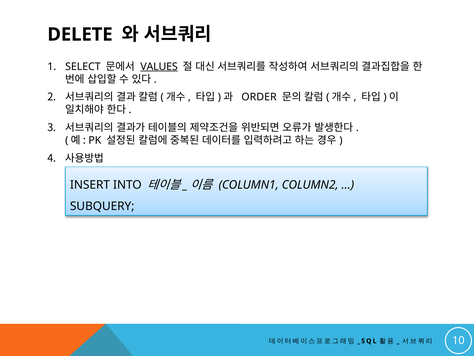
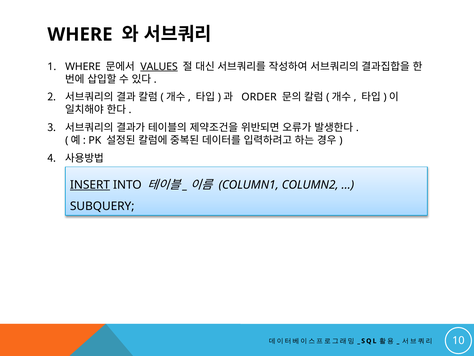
DELETE at (80, 34): DELETE -> WHERE
SELECT at (83, 66): SELECT -> WHERE
INSERT underline: none -> present
